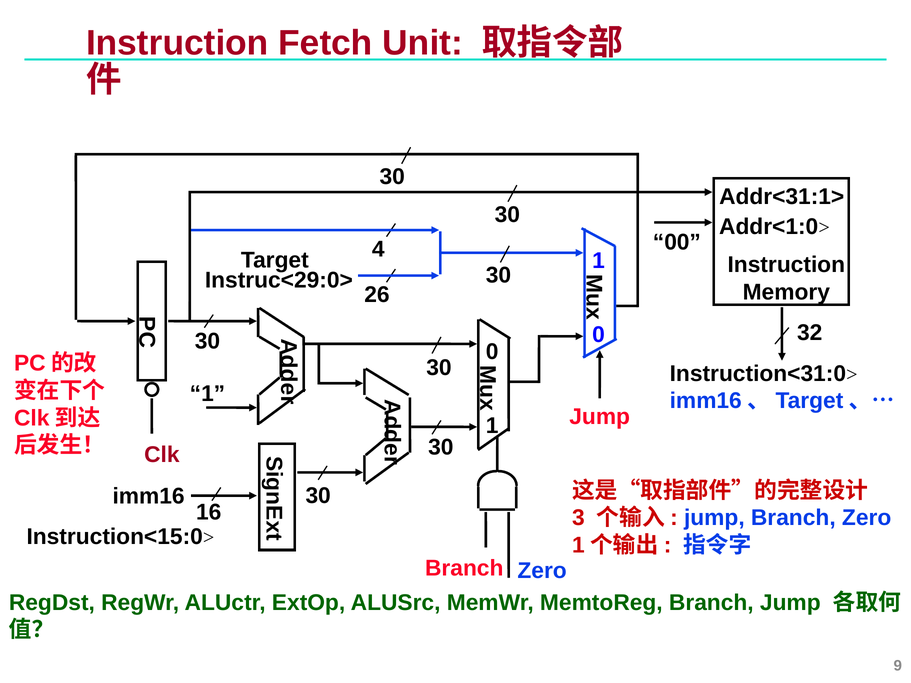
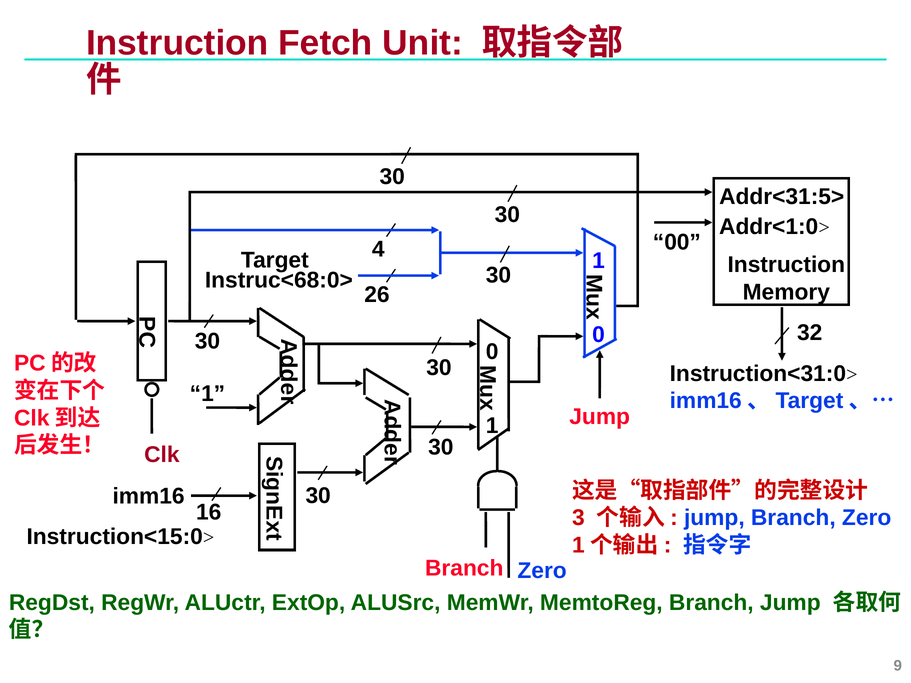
Addr<31:1>: Addr<31:1> -> Addr<31:5>
Instruc<29:0>: Instruc<29:0> -> Instruc<68:0>
